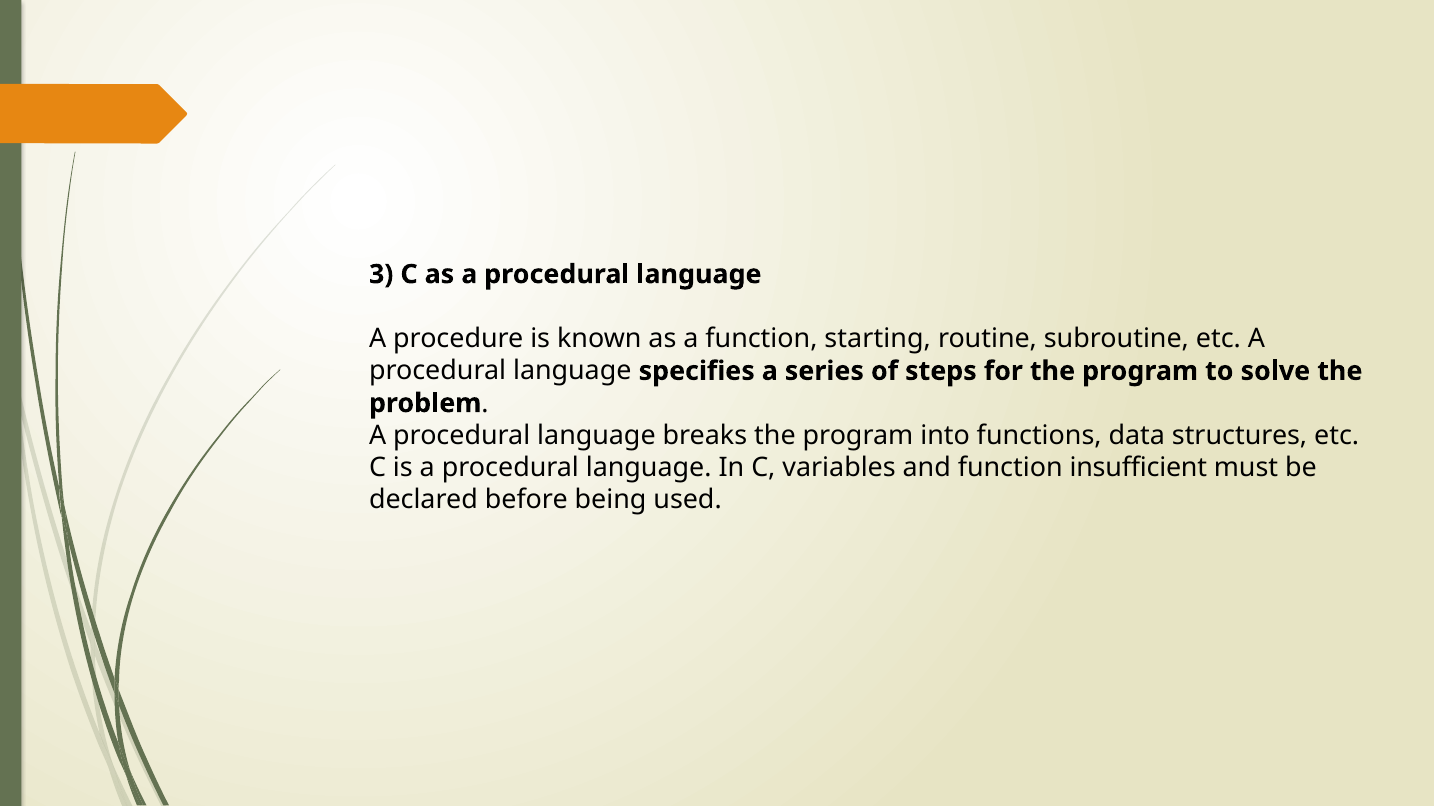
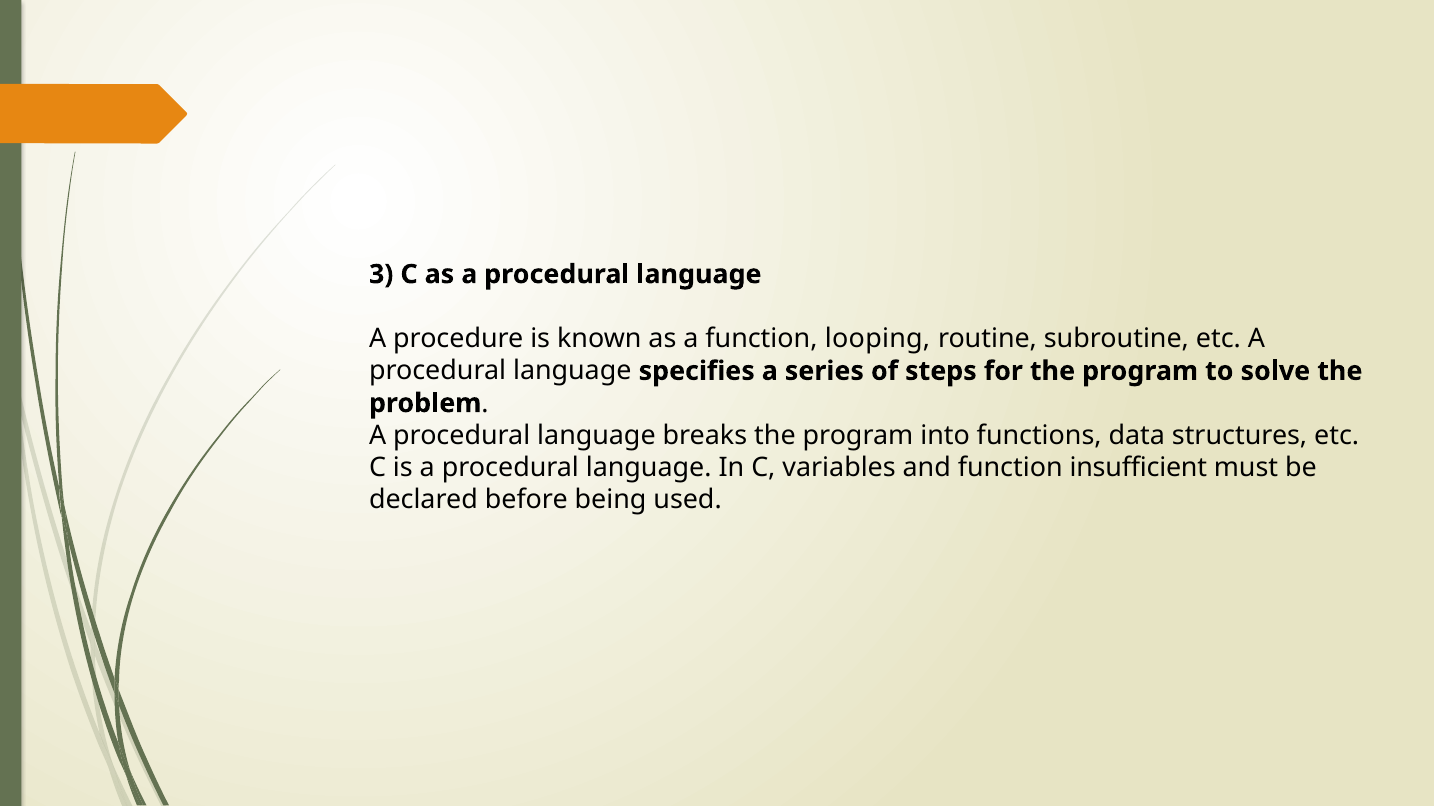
starting: starting -> looping
